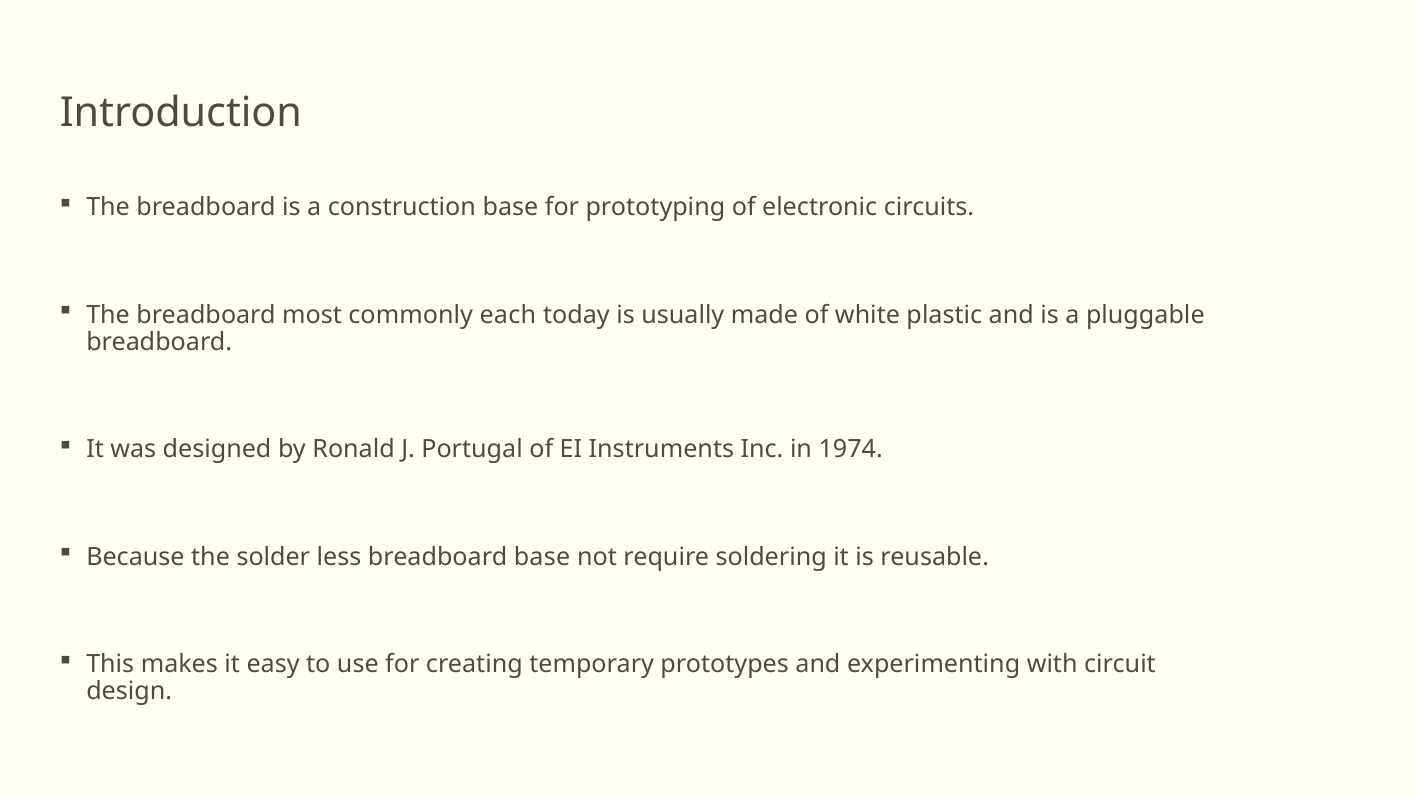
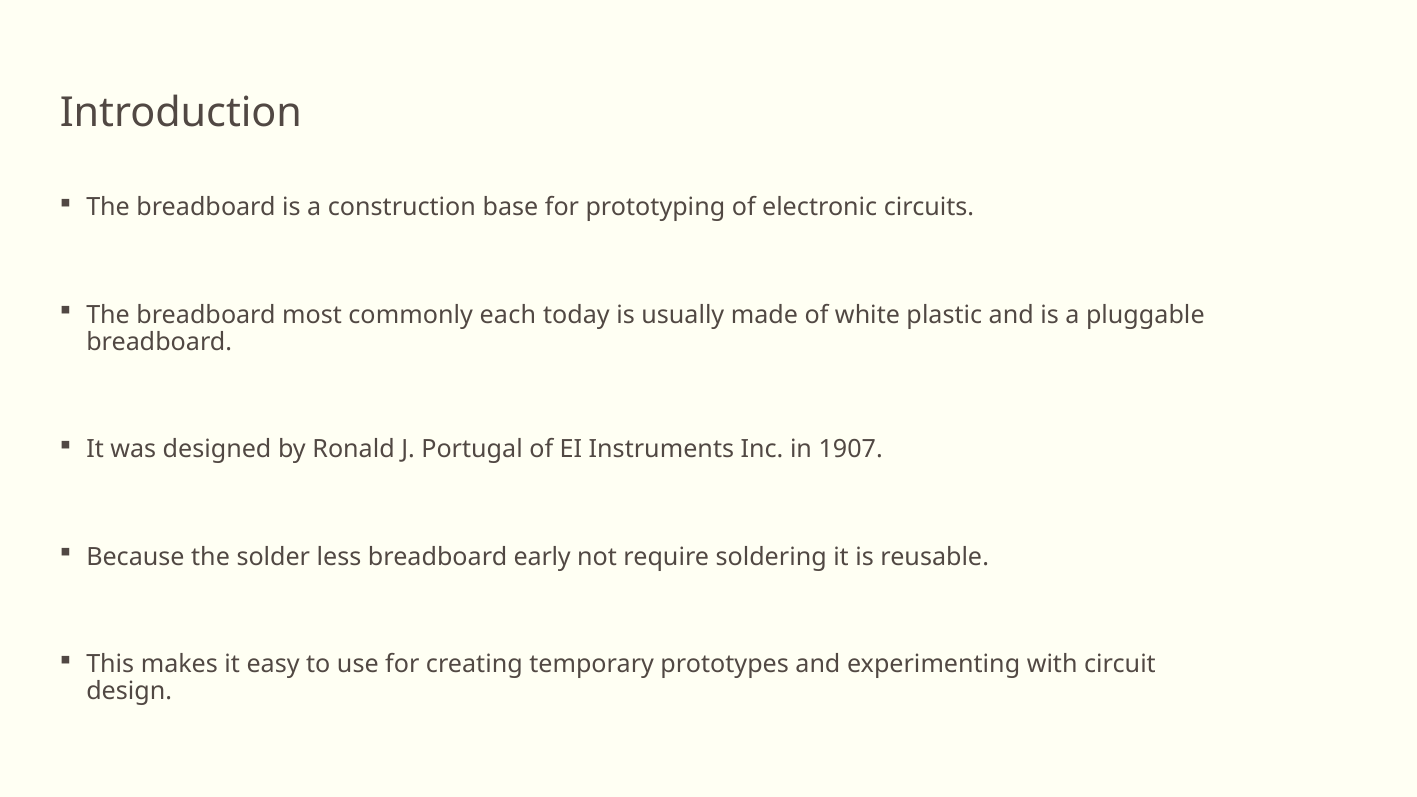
1974: 1974 -> 1907
breadboard base: base -> early
